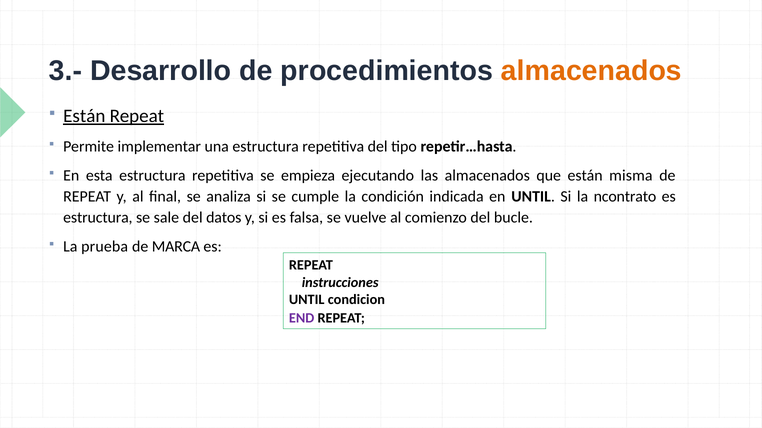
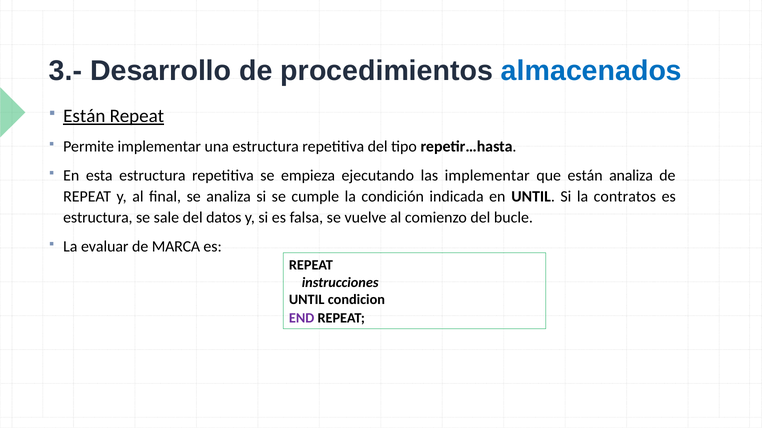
almacenados at (591, 71) colour: orange -> blue
las almacenados: almacenados -> implementar
están misma: misma -> analiza
ncontrato: ncontrato -> contratos
prueba: prueba -> evaluar
